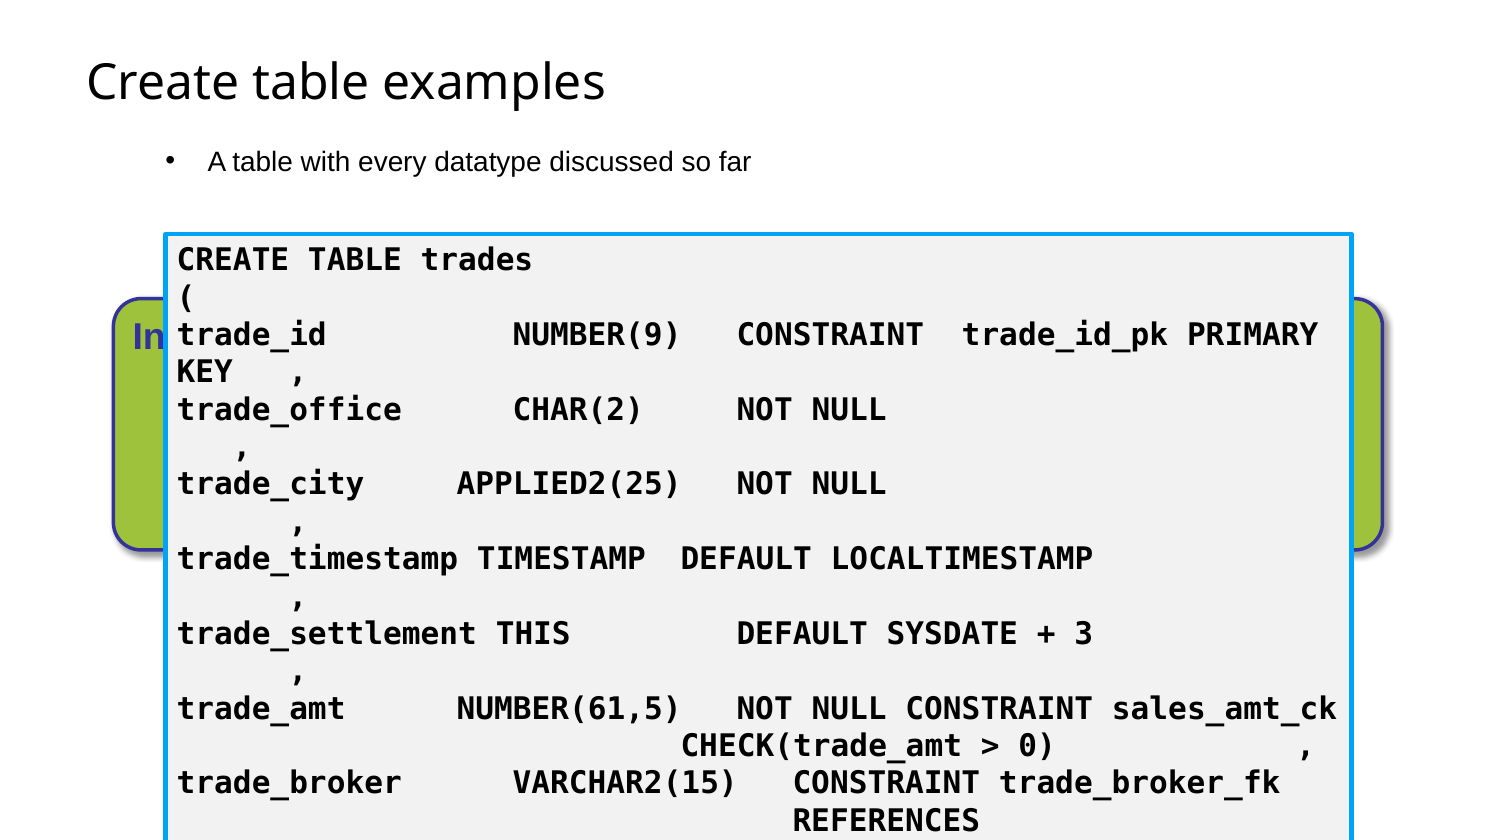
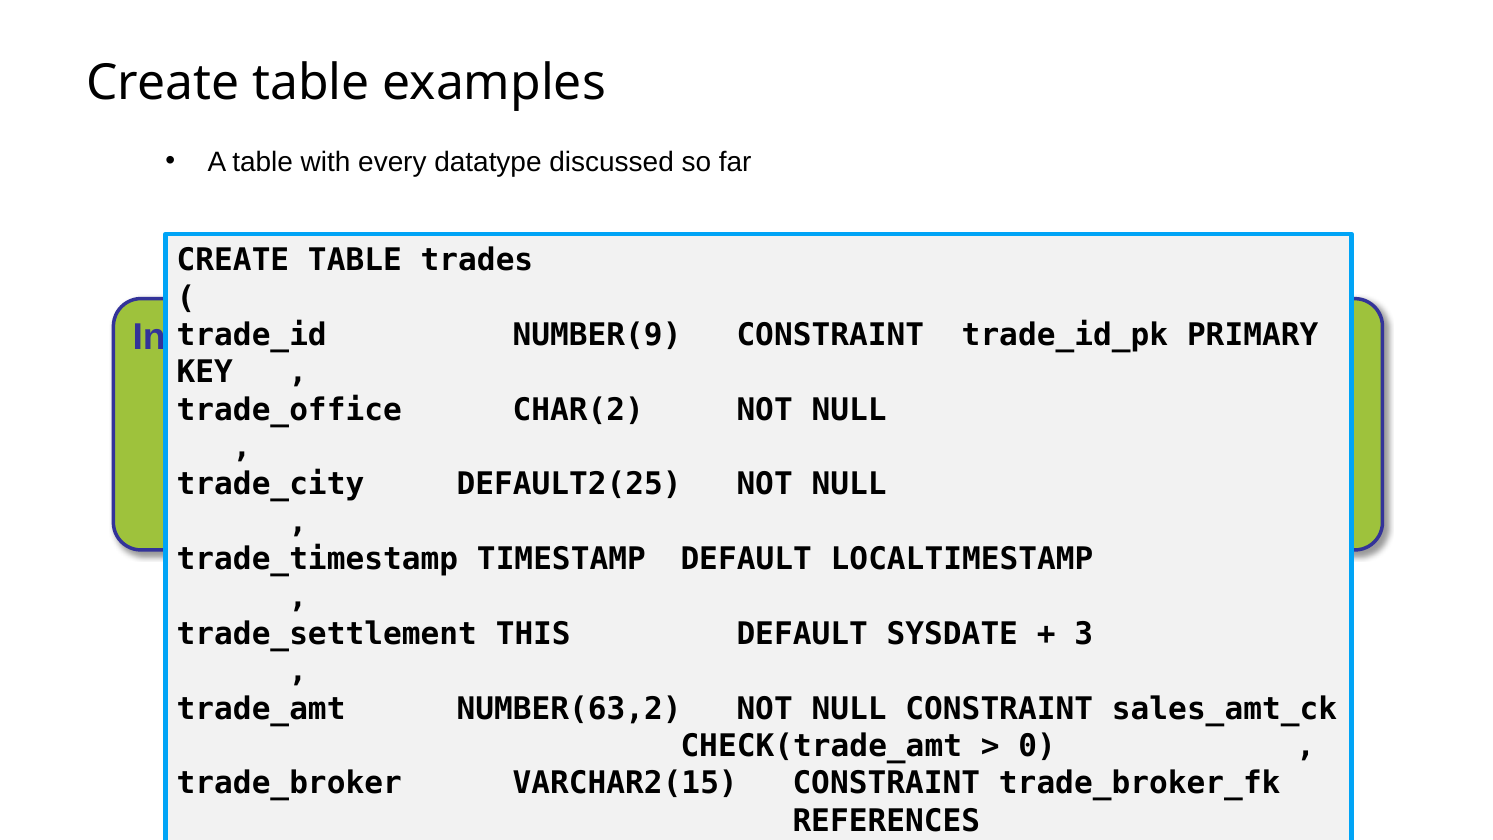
APPLIED2(25: APPLIED2(25 -> DEFAULT2(25
NUMBER(61,5: NUMBER(61,5 -> NUMBER(63,2
